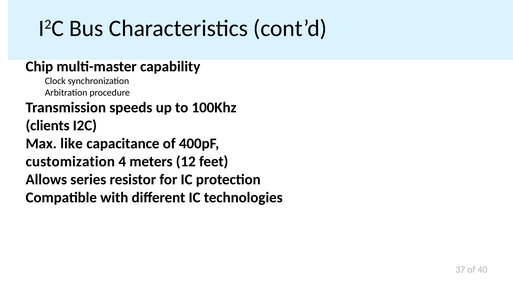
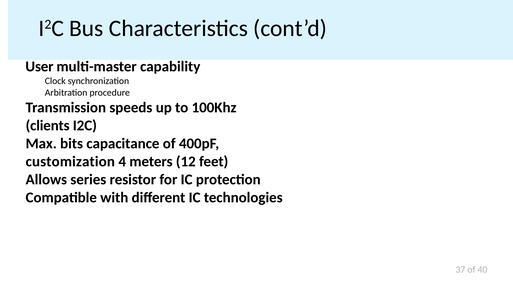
Chip: Chip -> User
like: like -> bits
